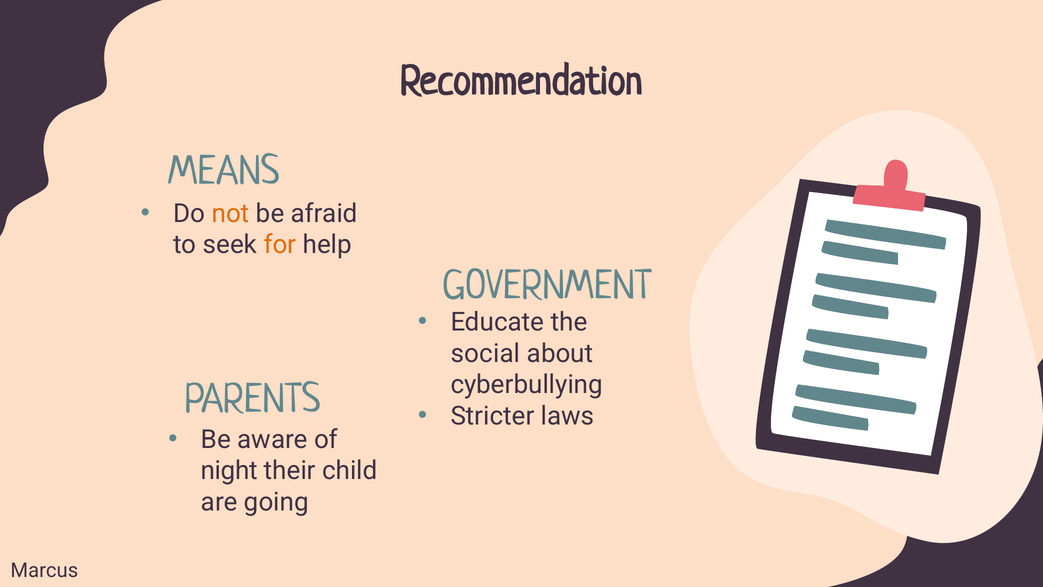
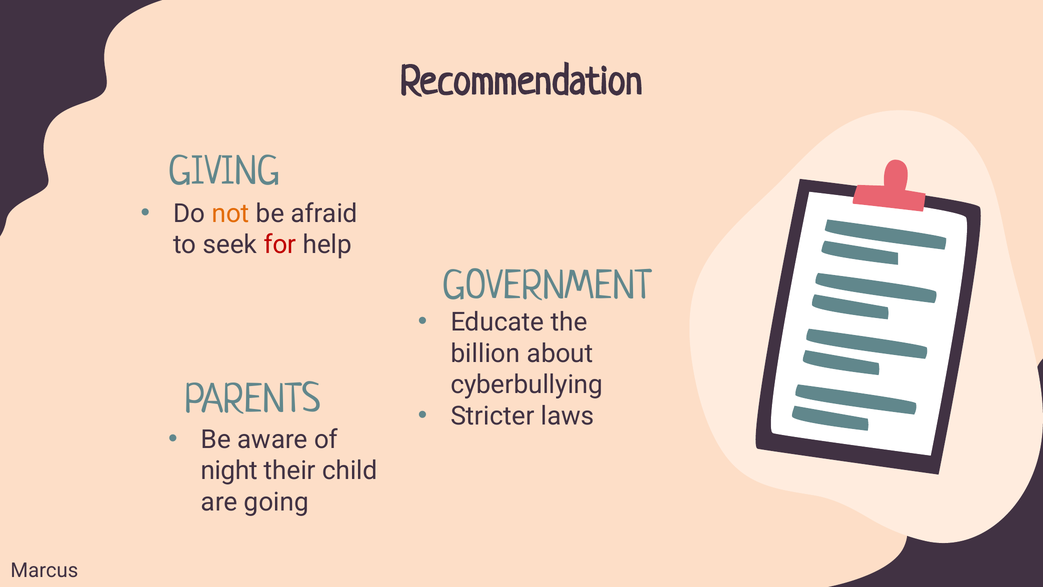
MEANS: MEANS -> GIVING
for colour: orange -> red
social: social -> billion
